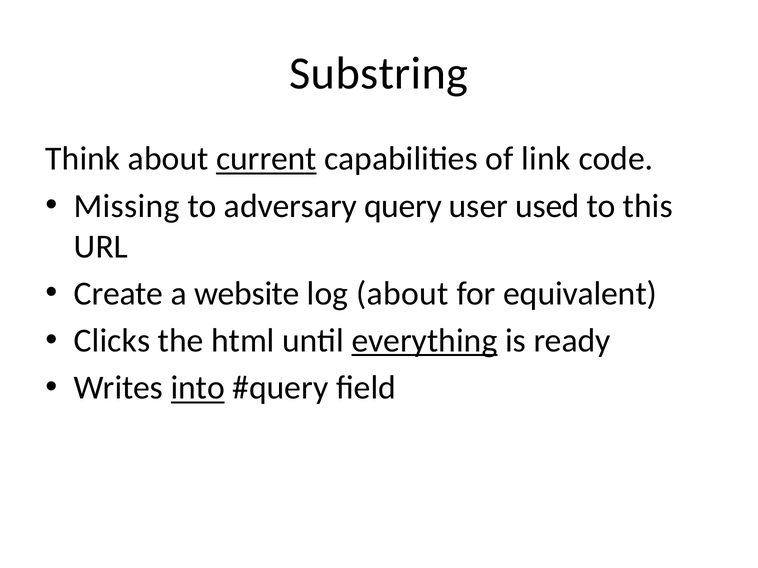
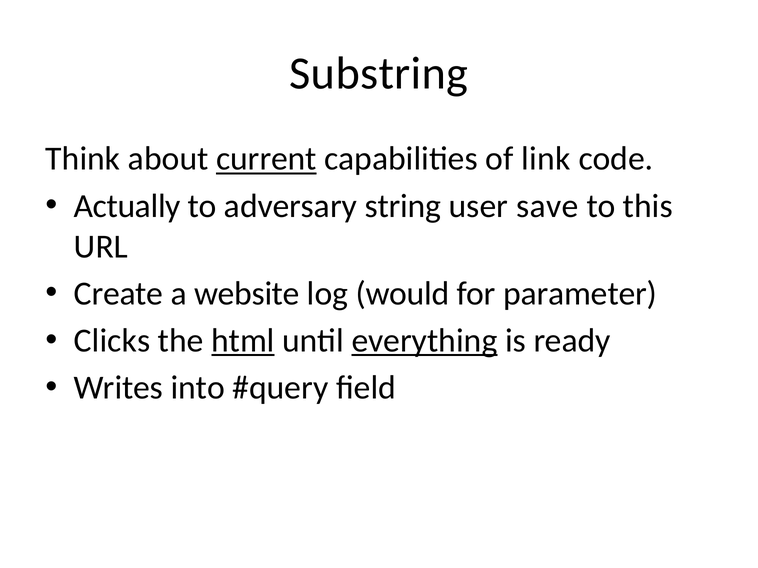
Missing: Missing -> Actually
query: query -> string
used: used -> save
log about: about -> would
equivalent: equivalent -> parameter
html underline: none -> present
into underline: present -> none
